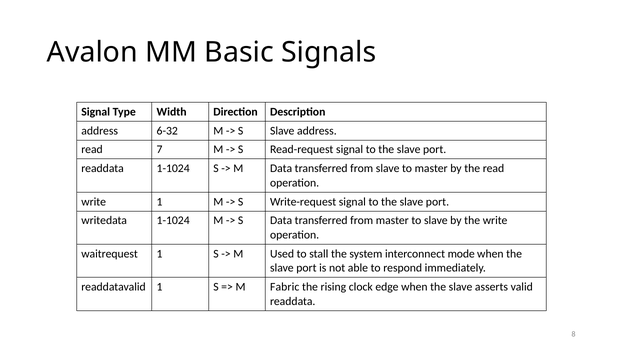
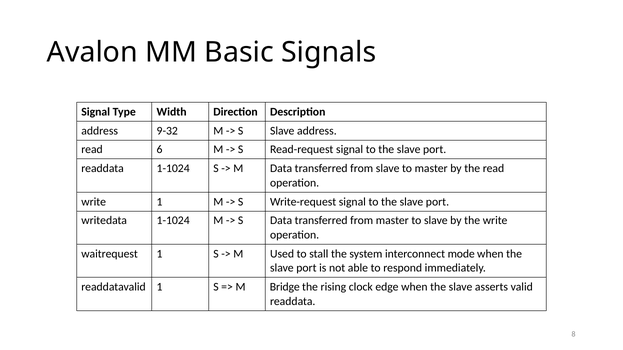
6-32: 6-32 -> 9-32
7: 7 -> 6
Fabric: Fabric -> Bridge
